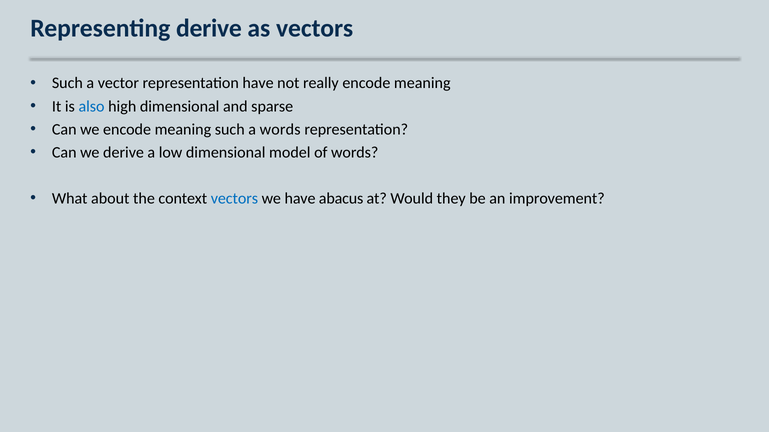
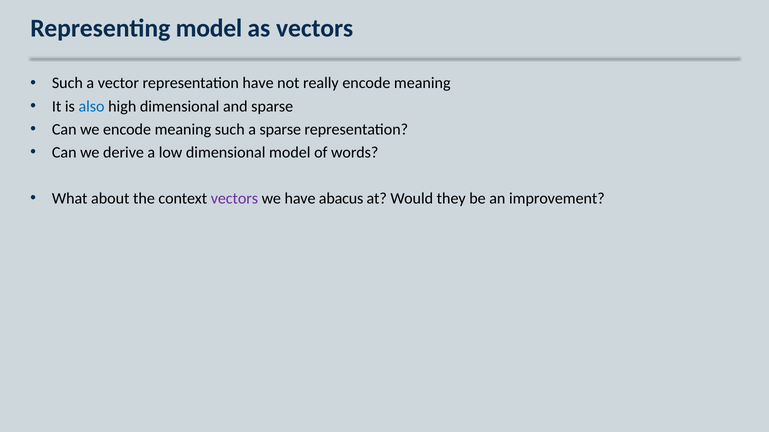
Representing derive: derive -> model
a words: words -> sparse
vectors at (234, 199) colour: blue -> purple
